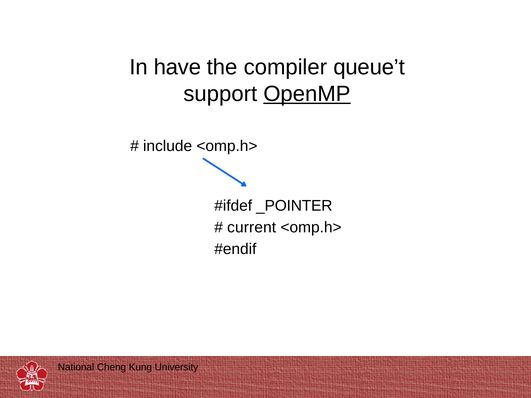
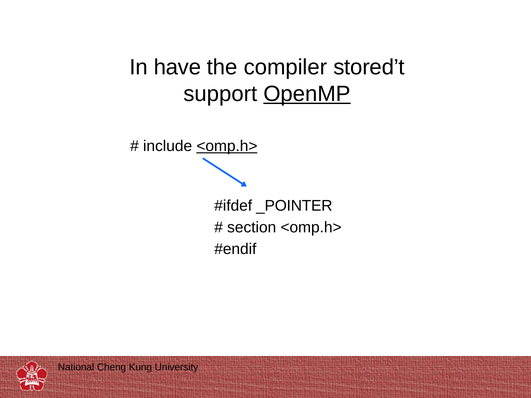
queue’t: queue’t -> stored’t
<omp.h> at (227, 146) underline: none -> present
current: current -> section
